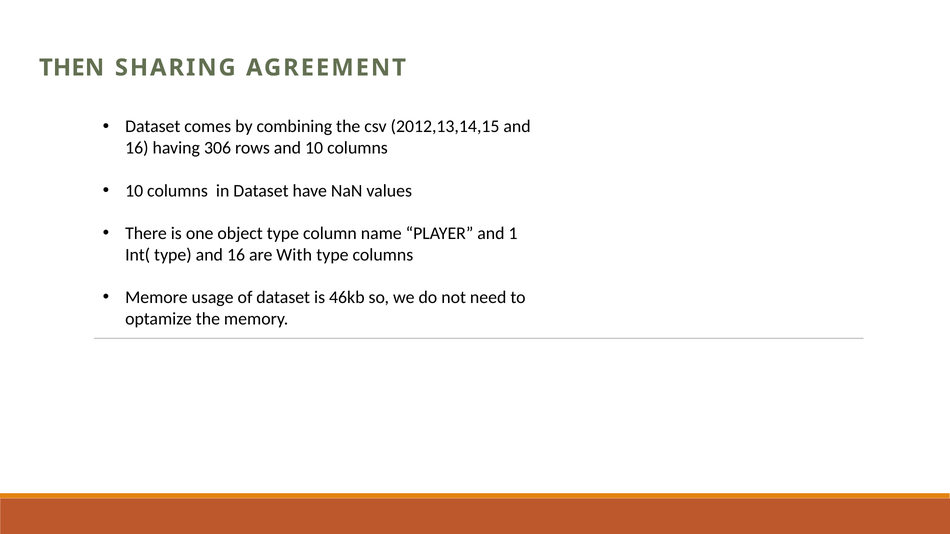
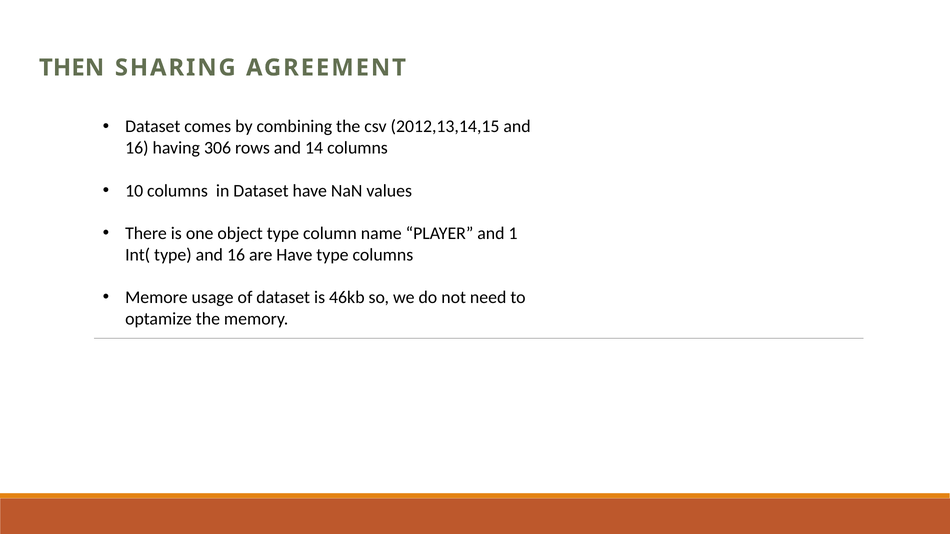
and 10: 10 -> 14
are With: With -> Have
